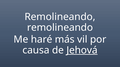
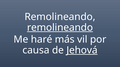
remolineando at (60, 28) underline: none -> present
